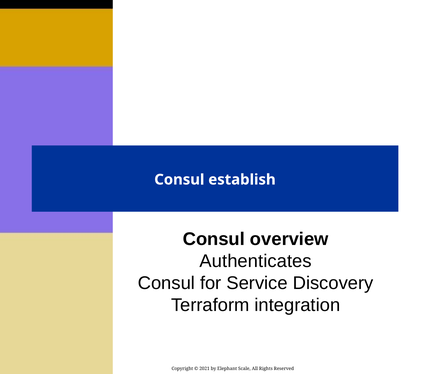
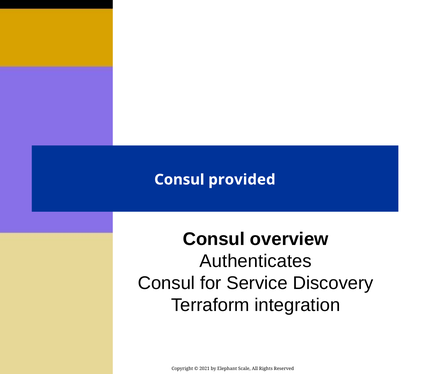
establish: establish -> provided
